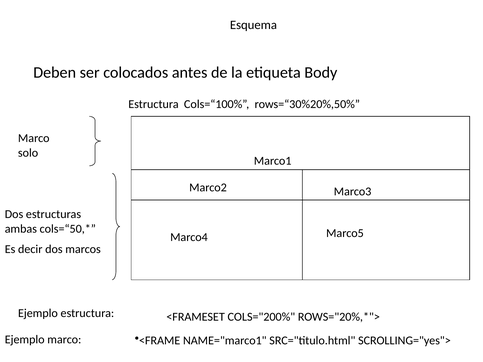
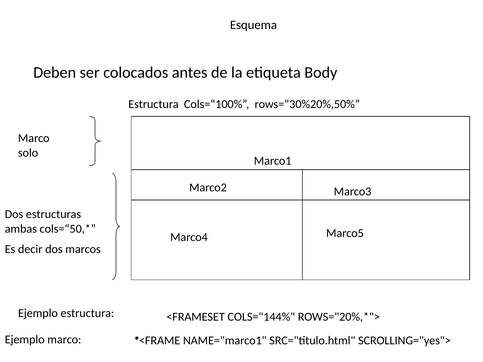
COLS="200%: COLS="200% -> COLS="144%
